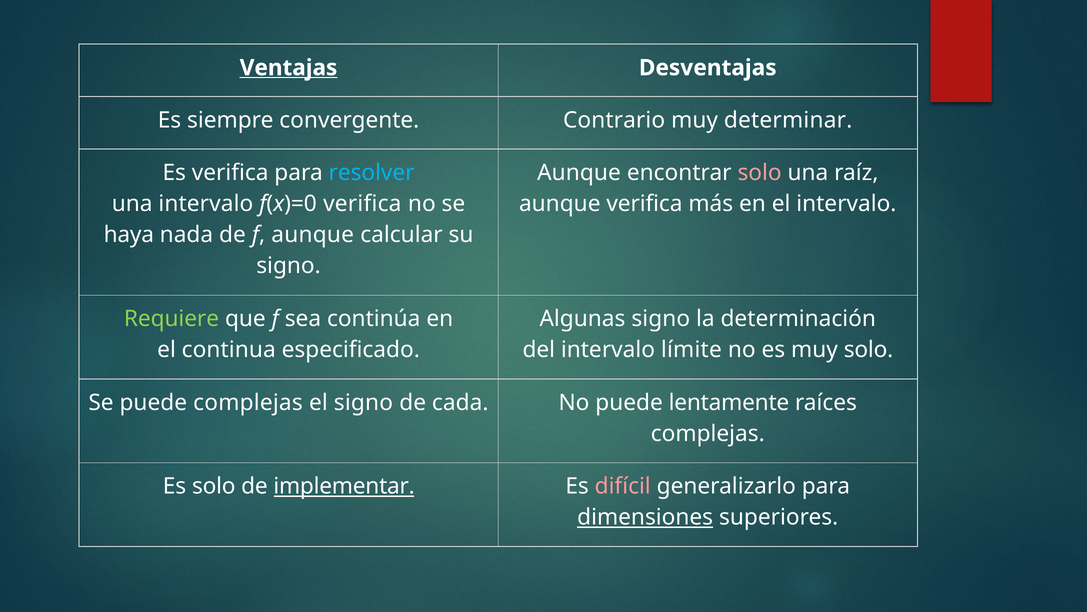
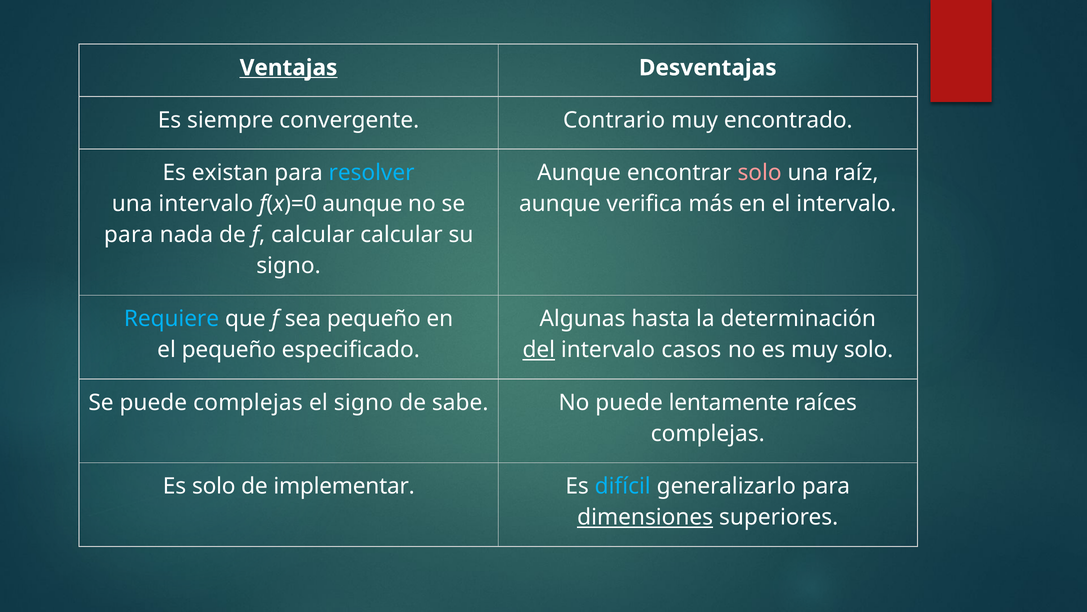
determinar: determinar -> encontrado
Es verifica: verifica -> existan
f(x)=0 verifica: verifica -> aunque
haya at (129, 234): haya -> para
f aunque: aunque -> calcular
Requiere colour: light green -> light blue
sea continúa: continúa -> pequeño
Algunas signo: signo -> hasta
el continua: continua -> pequeño
del underline: none -> present
límite: límite -> casos
cada: cada -> sabe
implementar underline: present -> none
difícil colour: pink -> light blue
